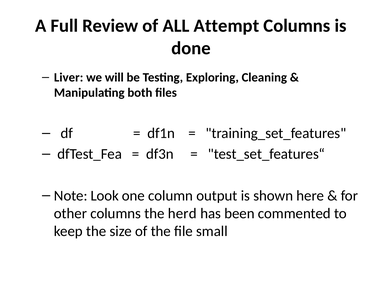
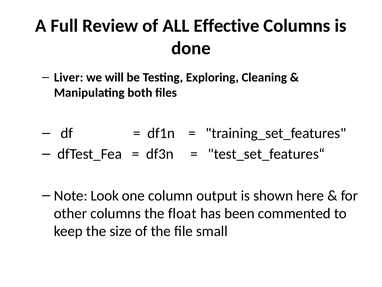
Attempt: Attempt -> Effective
herd: herd -> float
